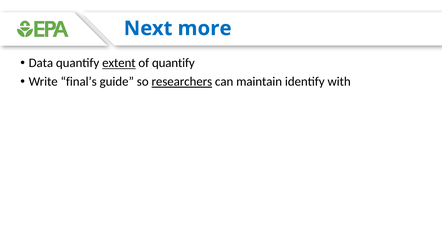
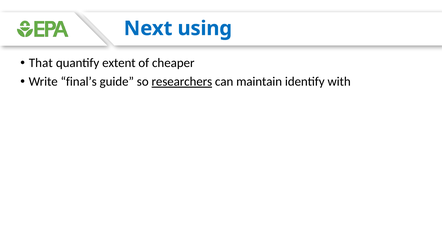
more: more -> using
Data: Data -> That
extent underline: present -> none
of quantify: quantify -> cheaper
